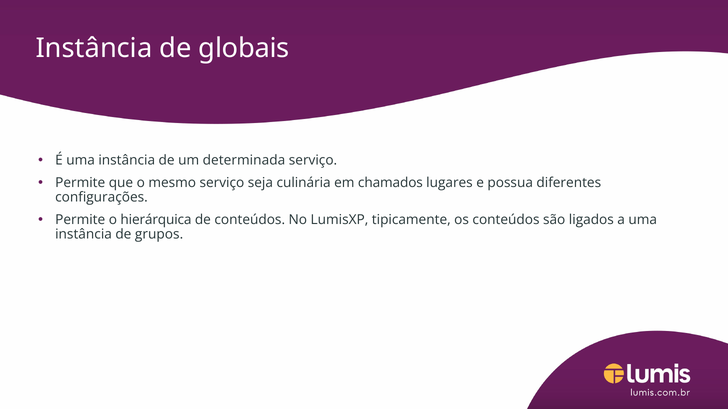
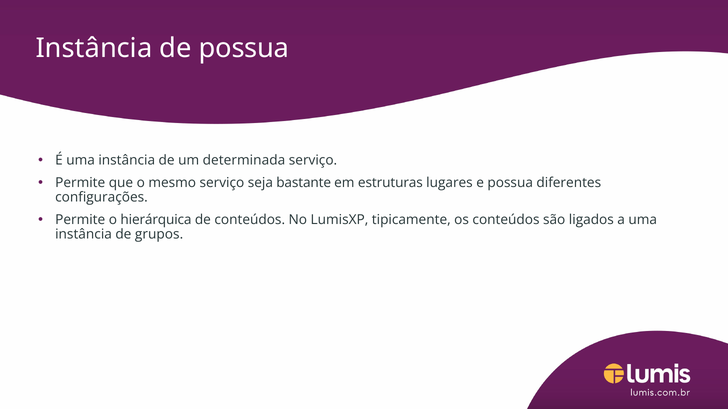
de globais: globais -> possua
culinária: culinária -> bastante
chamados: chamados -> estruturas
